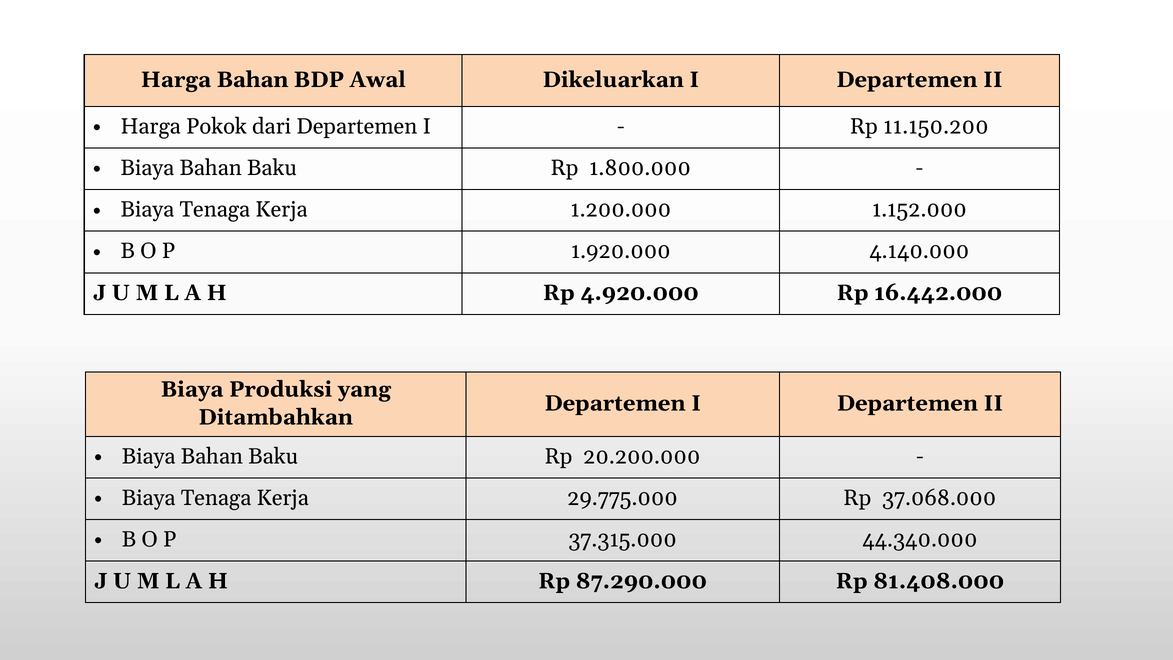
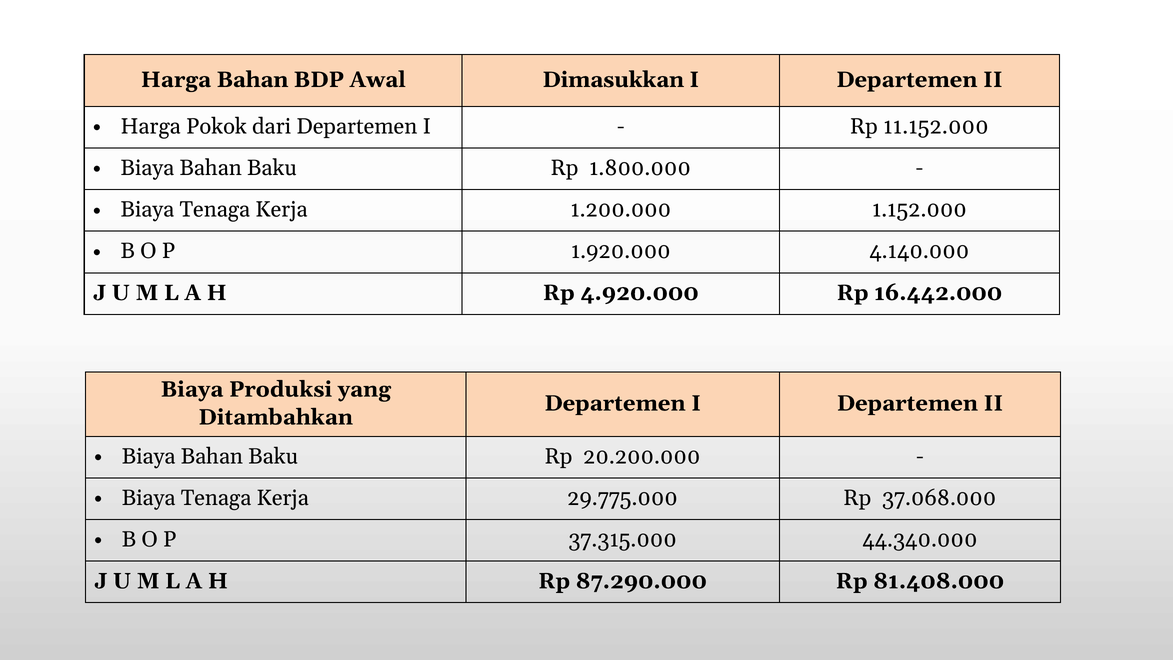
Dikeluarkan: Dikeluarkan -> Dimasukkan
11.150.200: 11.150.200 -> 11.152.000
